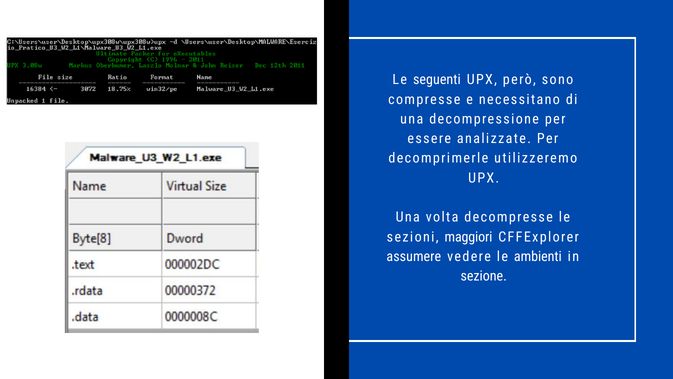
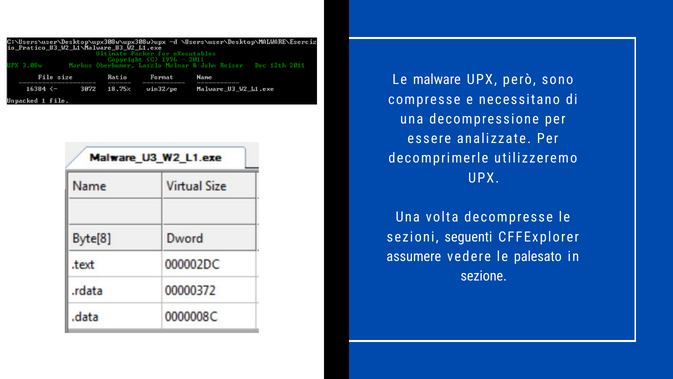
seguenti: seguenti -> malware
maggiori: maggiori -> seguenti
ambienti: ambienti -> palesato
